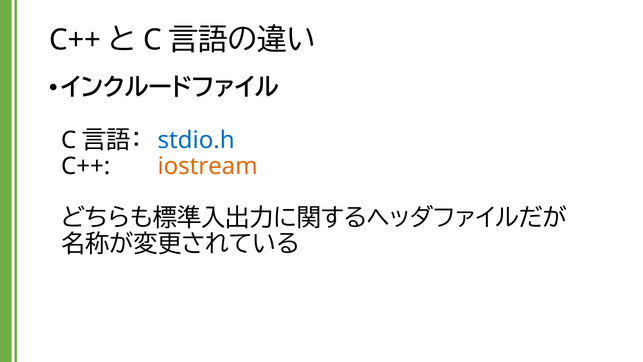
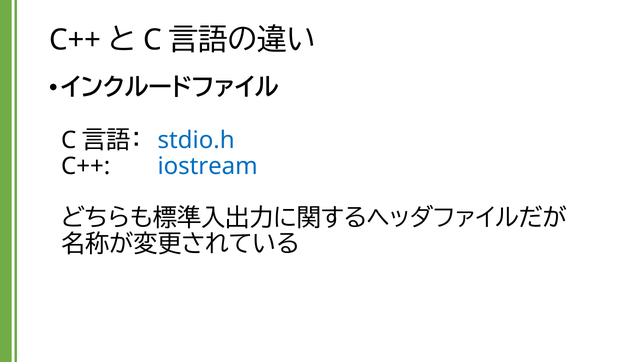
iostream colour: orange -> blue
